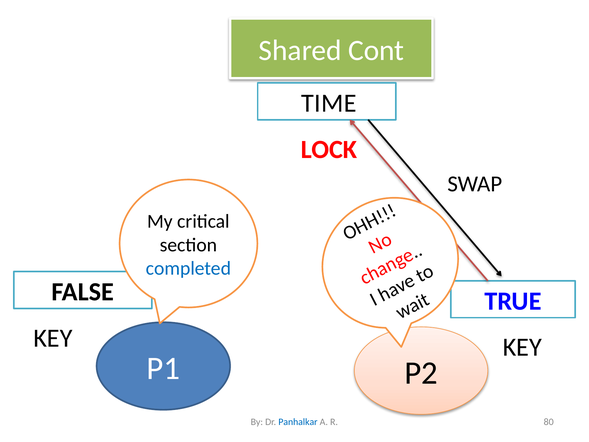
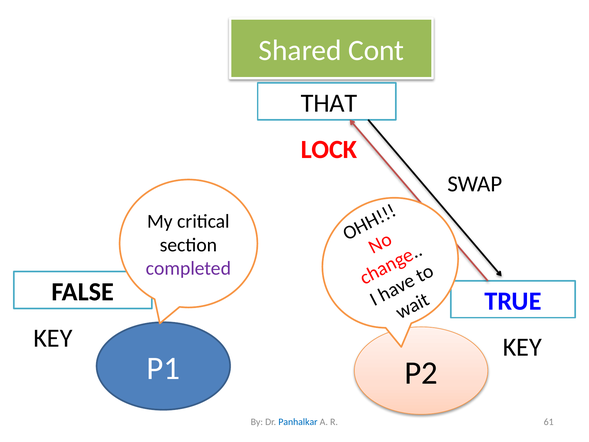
TIME: TIME -> THAT
completed colour: blue -> purple
80: 80 -> 61
